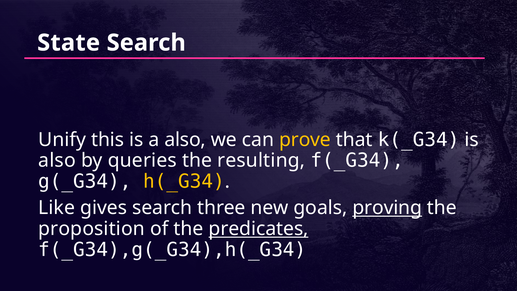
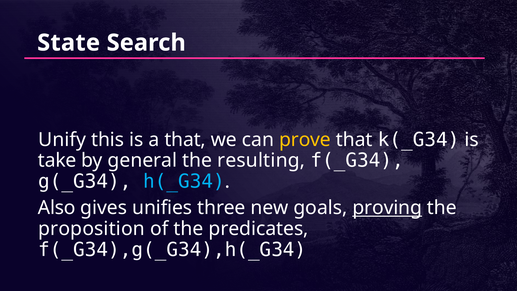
a also: also -> that
also at (57, 160): also -> take
queries: queries -> general
h(_G34 colour: yellow -> light blue
Like: Like -> Also
gives search: search -> unifies
predicates underline: present -> none
